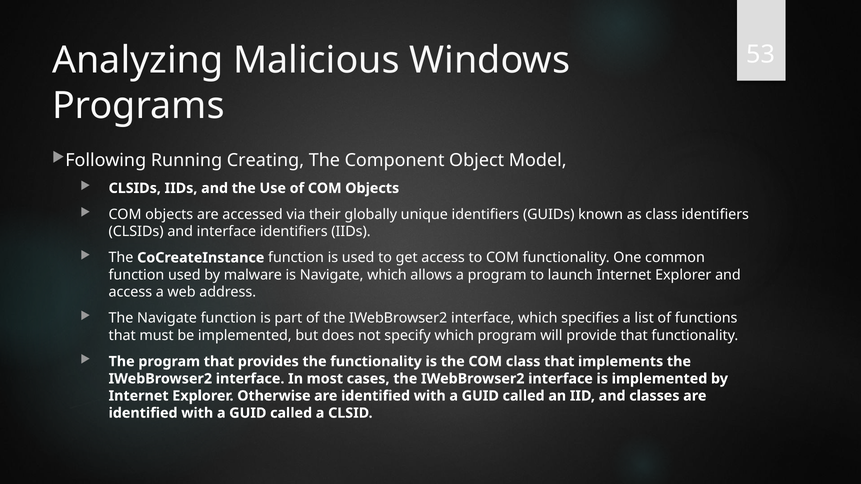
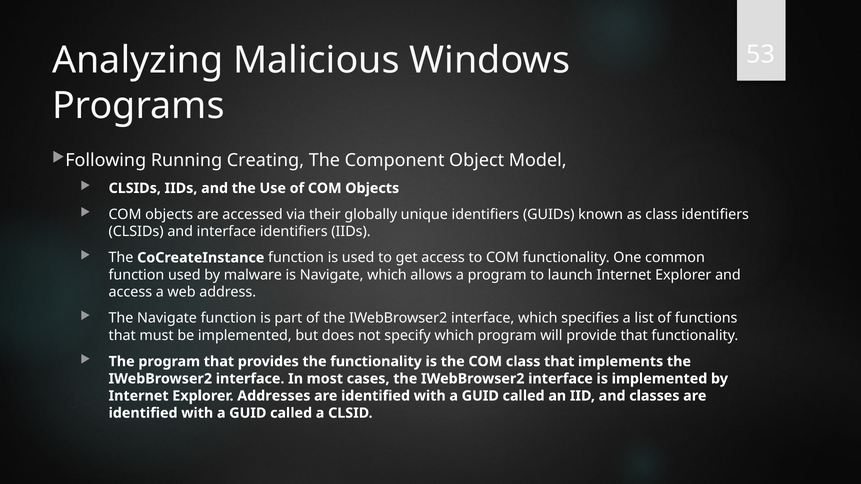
Otherwise: Otherwise -> Addresses
